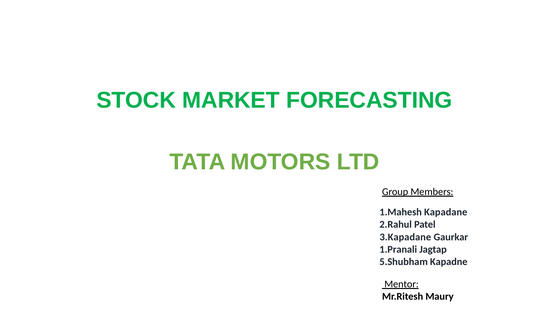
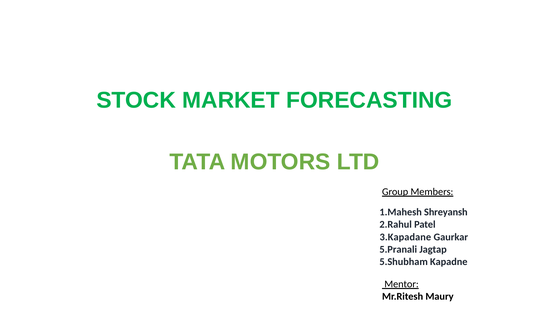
Kapadane: Kapadane -> Shreyansh
1.Pranali: 1.Pranali -> 5.Pranali
